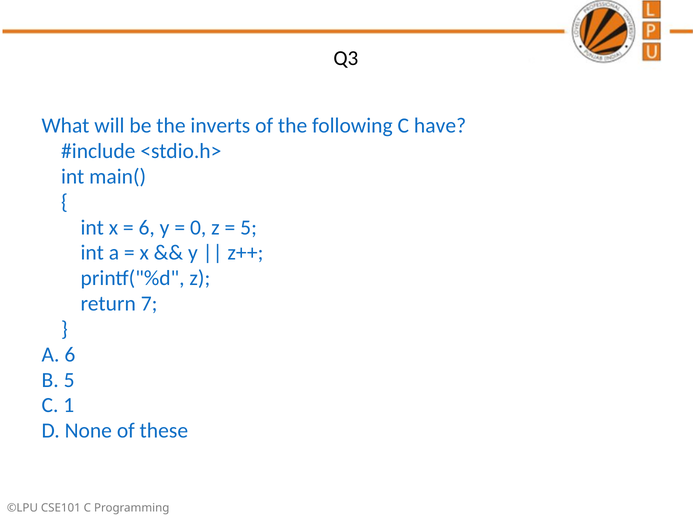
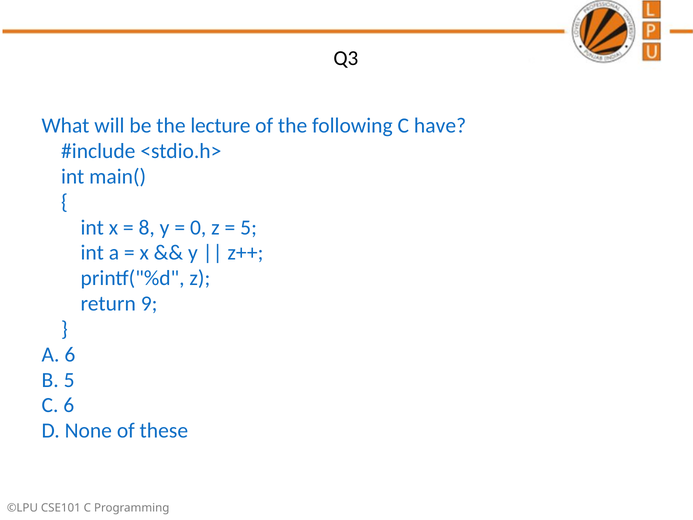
inverts: inverts -> lecture
6 at (147, 227): 6 -> 8
7: 7 -> 9
C 1: 1 -> 6
